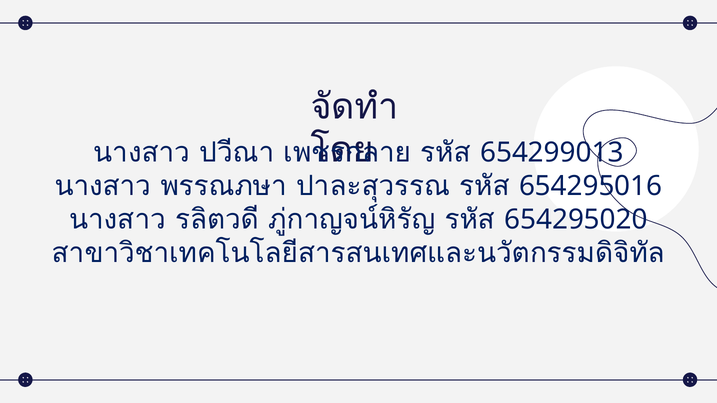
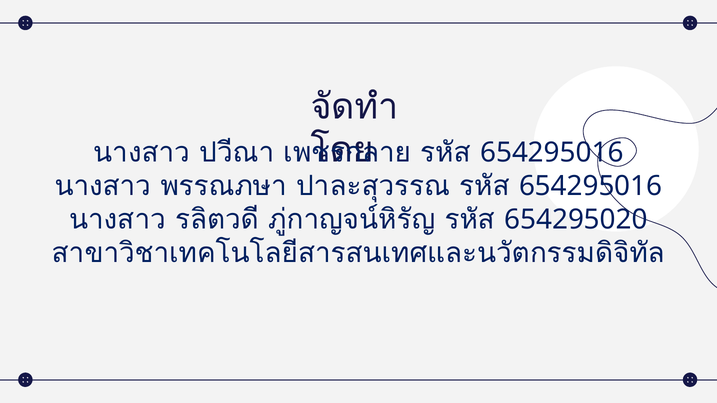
654299013 at (552, 153): 654299013 -> 654295016
